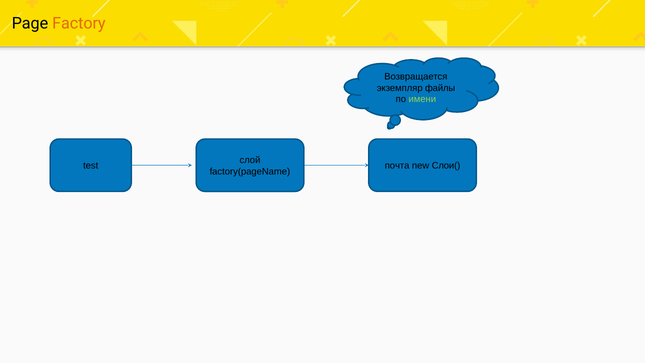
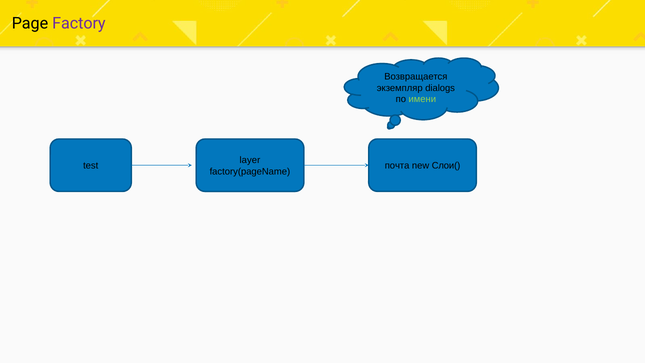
Factory colour: orange -> purple
файлы: файлы -> dialogs
слой: слой -> layer
